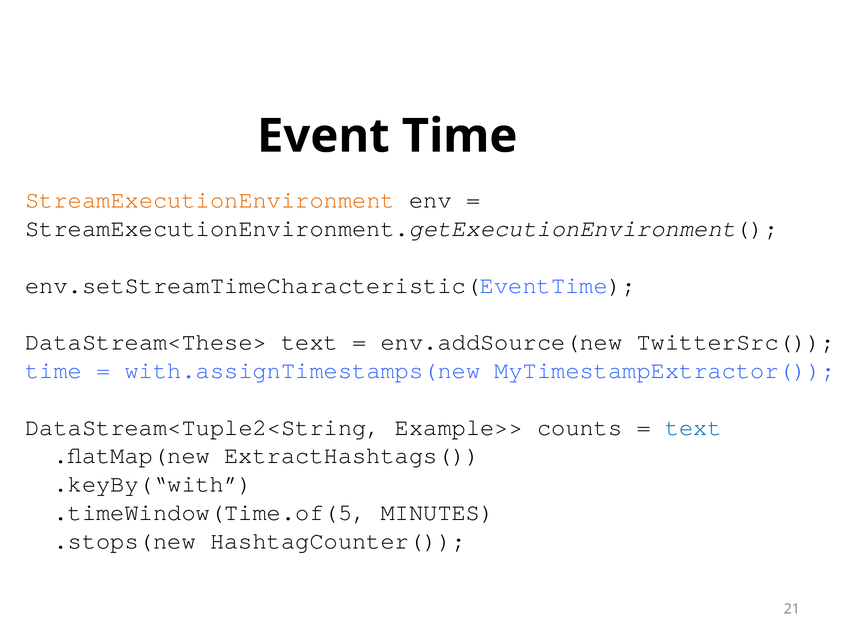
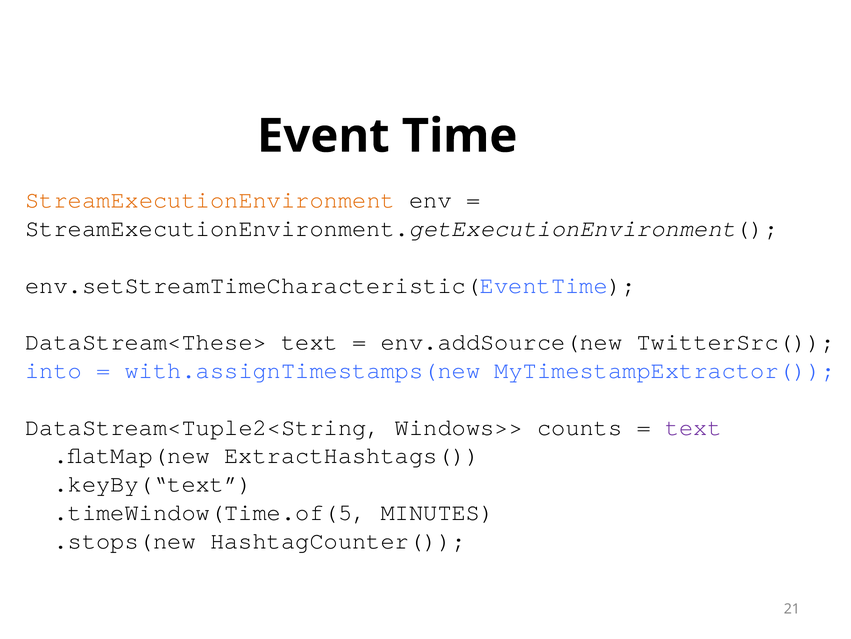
time at (54, 370): time -> into
Example>>: Example>> -> Windows>>
text at (693, 427) colour: blue -> purple
.keyBy(“with: .keyBy(“with -> .keyBy(“text
